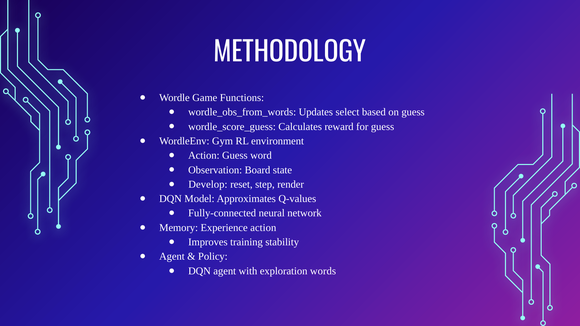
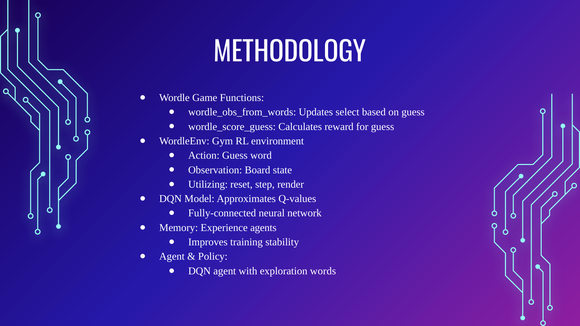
Develop: Develop -> Utilizing
Experience action: action -> agents
